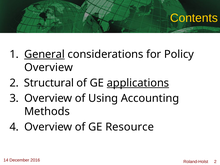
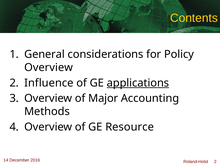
General underline: present -> none
Structural: Structural -> Influence
Using: Using -> Major
